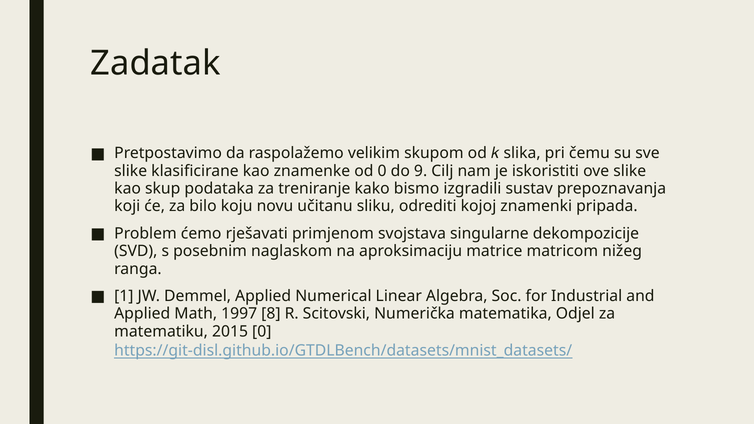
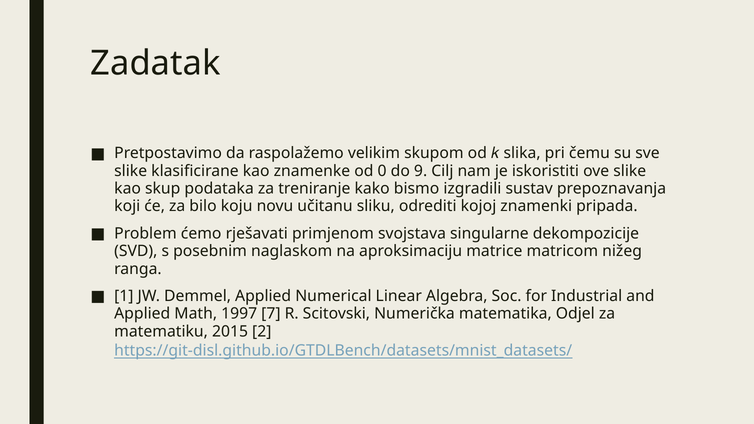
8: 8 -> 7
2015 0: 0 -> 2
